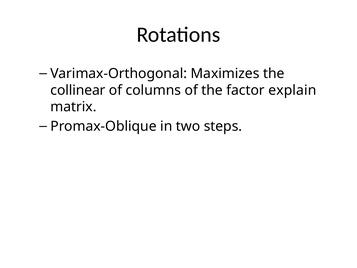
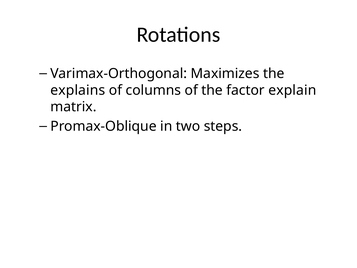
collinear: collinear -> explains
